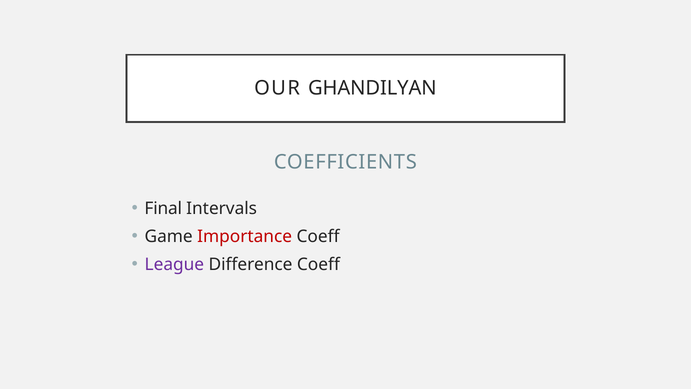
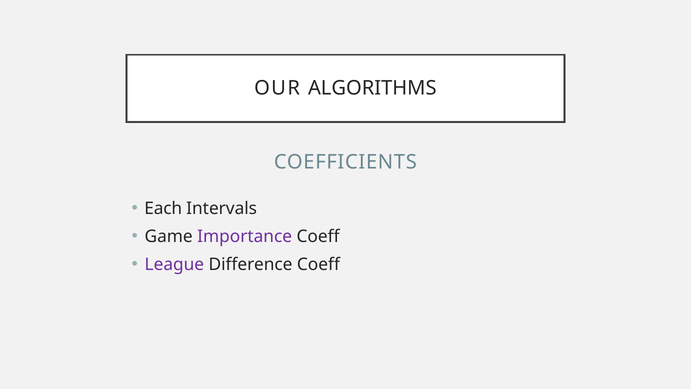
GHANDILYAN: GHANDILYAN -> ALGORITHMS
Final: Final -> Each
Importance colour: red -> purple
